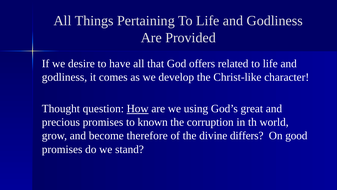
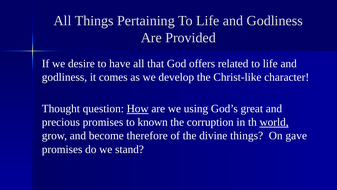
world underline: none -> present
divine differs: differs -> things
good: good -> gave
